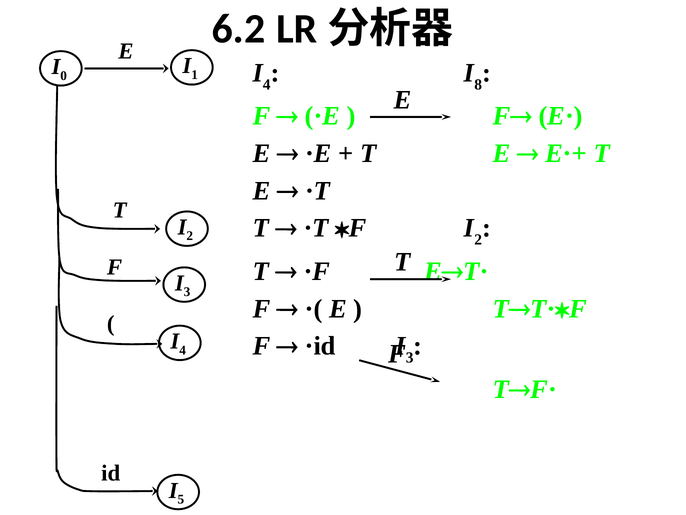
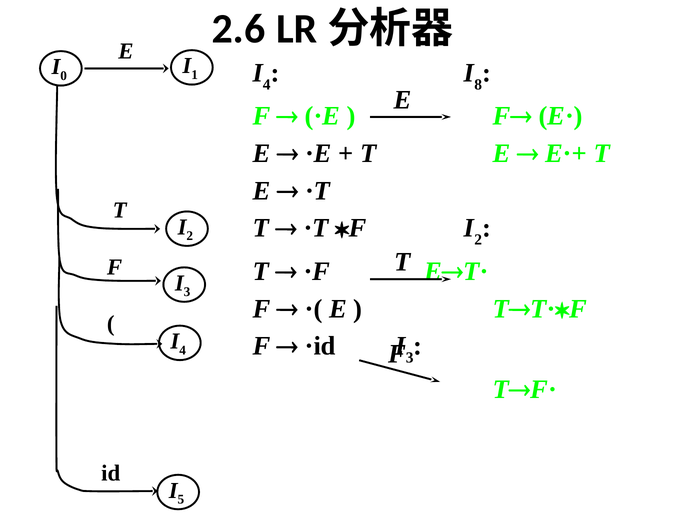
6.2: 6.2 -> 2.6
